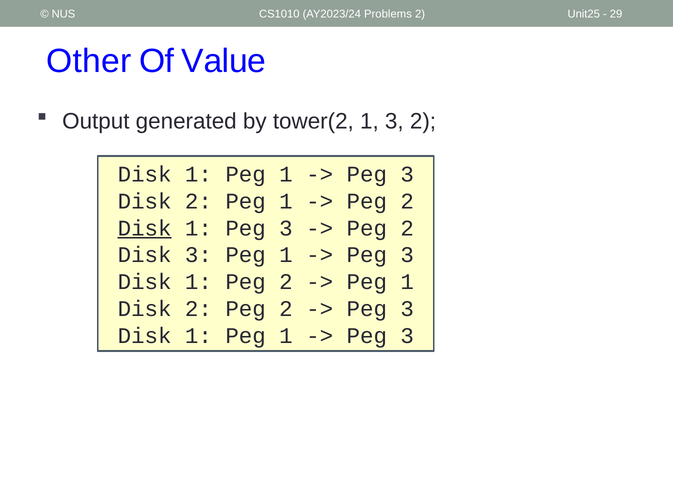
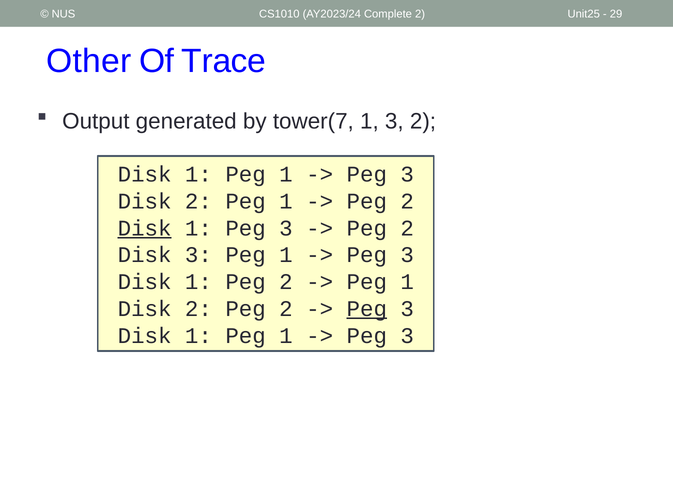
Problems: Problems -> Complete
Value: Value -> Trace
tower(2: tower(2 -> tower(7
Peg at (367, 309) underline: none -> present
